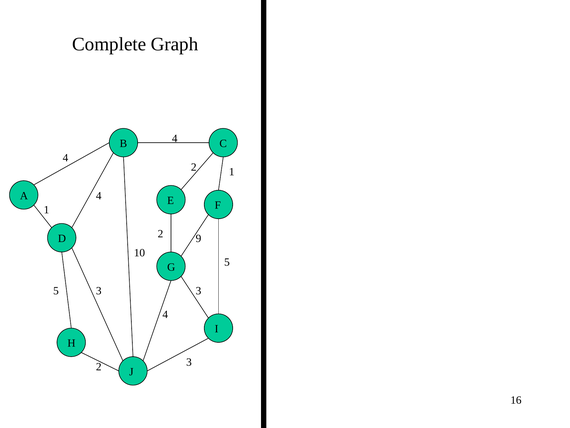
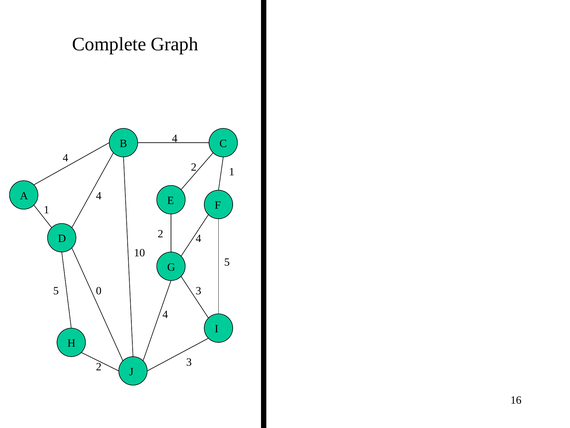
2 9: 9 -> 4
3 at (99, 290): 3 -> 0
